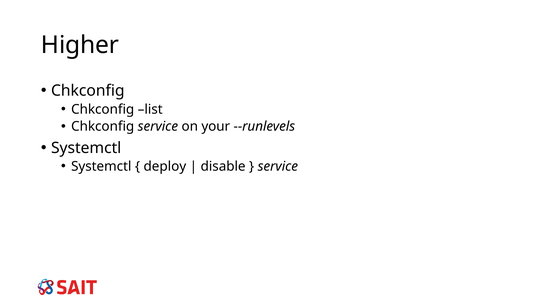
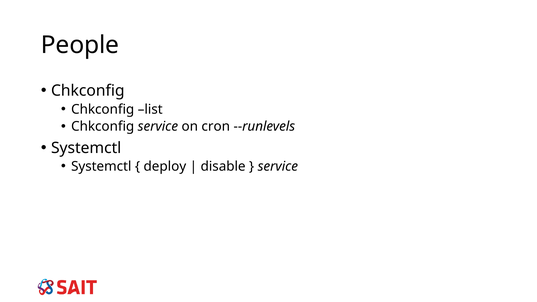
Higher: Higher -> People
your: your -> cron
